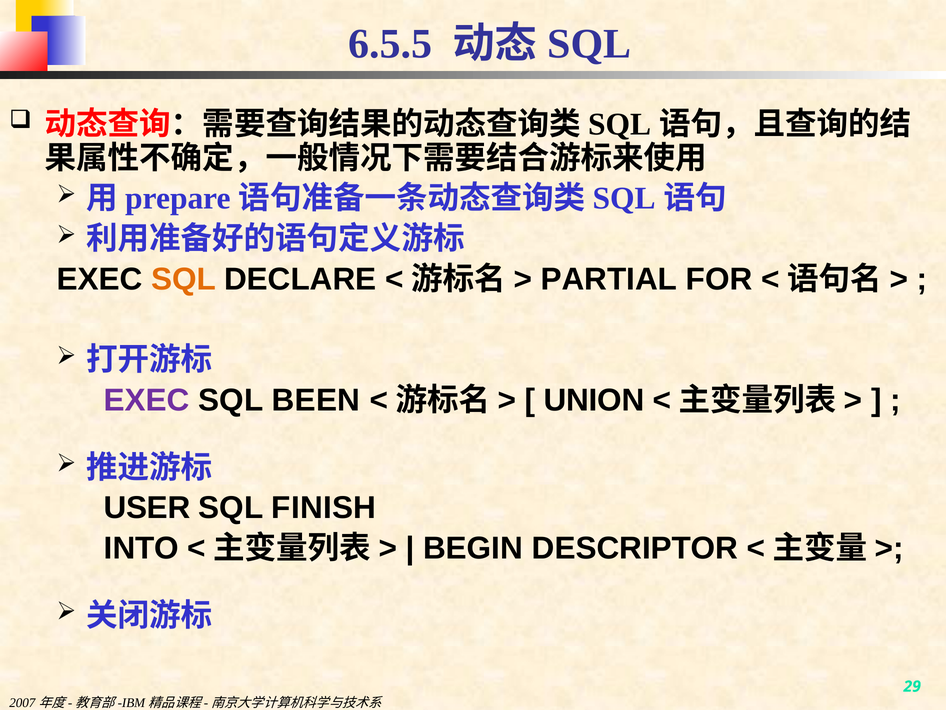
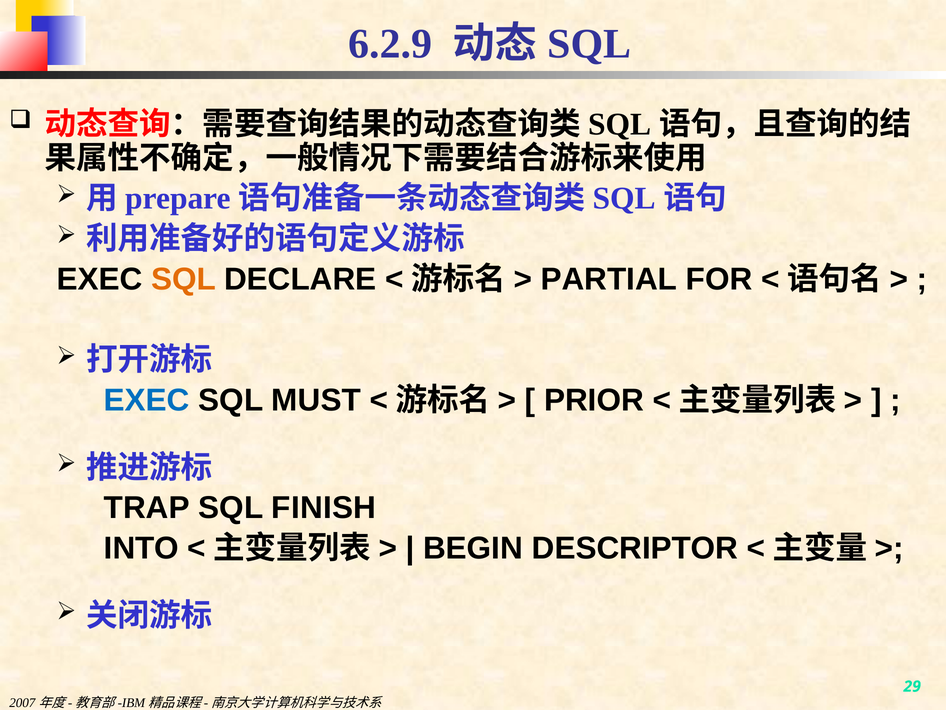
6.5.5: 6.5.5 -> 6.2.9
EXEC at (147, 400) colour: purple -> blue
BEEN: BEEN -> MUST
UNION: UNION -> PRIOR
USER: USER -> TRAP
